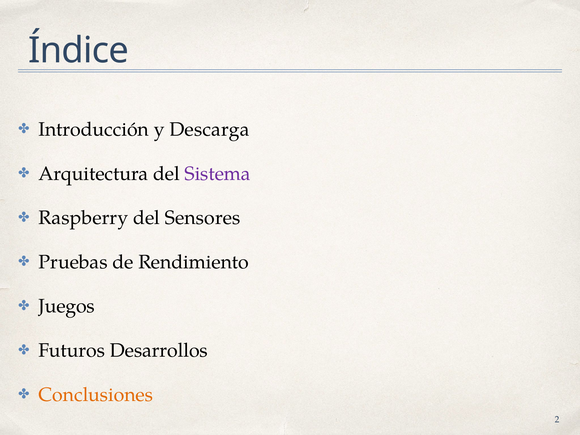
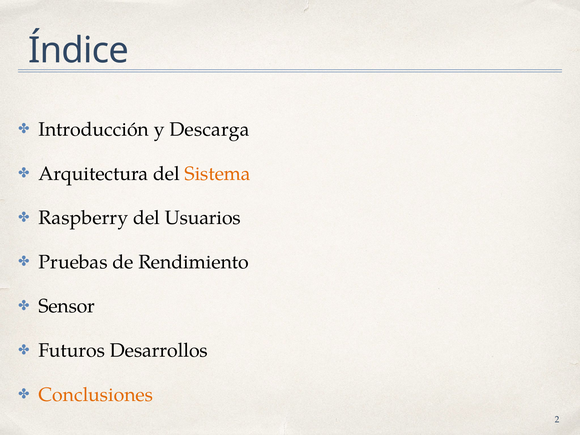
Sistema colour: purple -> orange
Sensores: Sensores -> Usuarios
Juegos: Juegos -> Sensor
